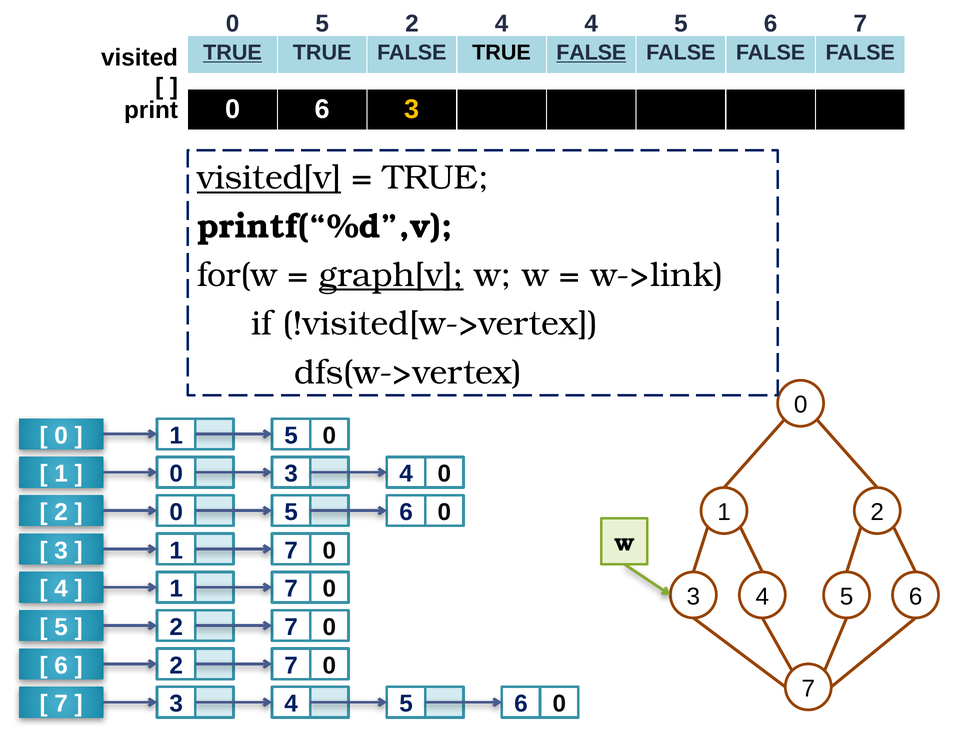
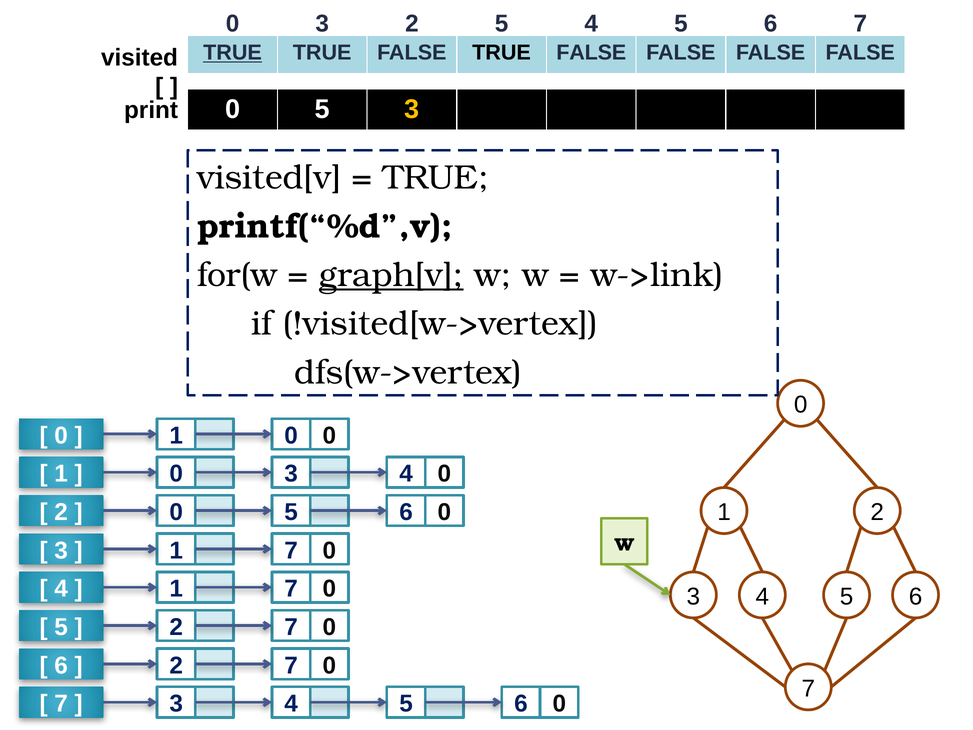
5 at (322, 24): 5 -> 3
2 4: 4 -> 5
FALSE at (591, 53) underline: present -> none
6 at (322, 109): 6 -> 5
visited[v underline: present -> none
1 5: 5 -> 0
